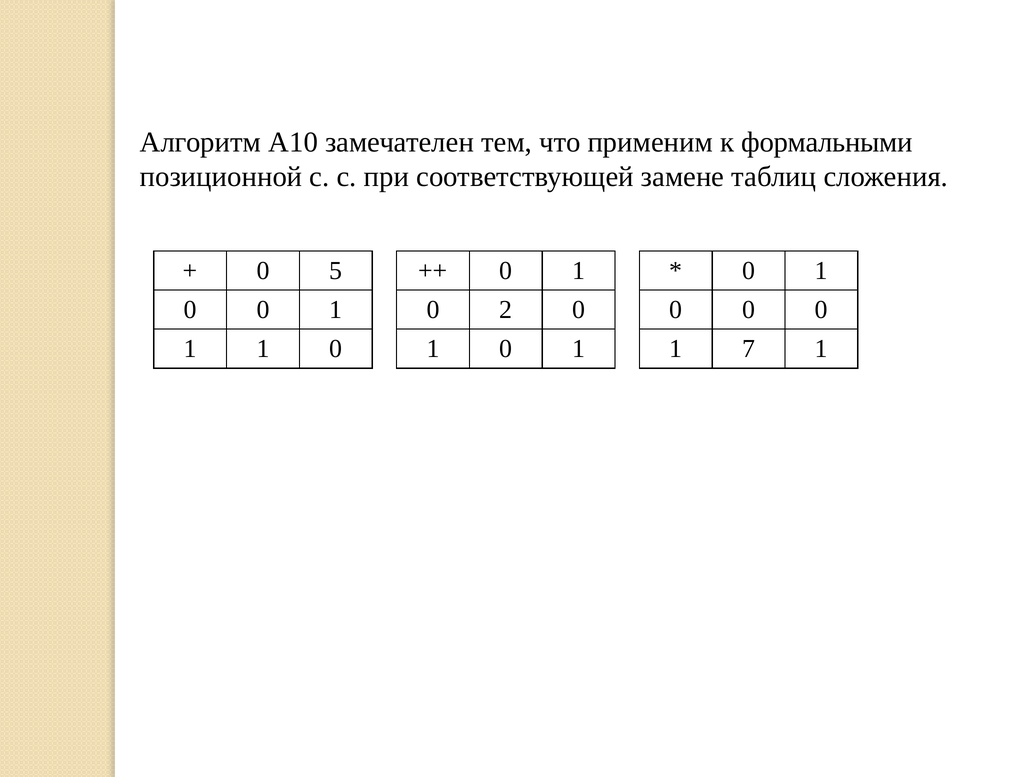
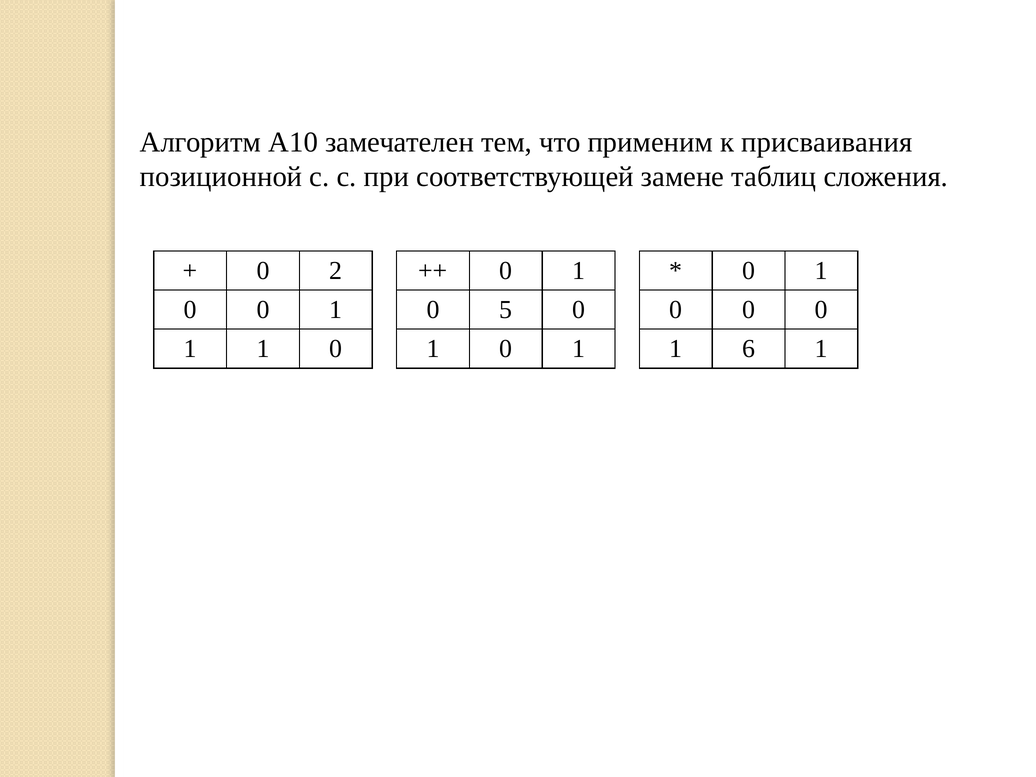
формальными: формальными -> присваивания
5: 5 -> 2
2: 2 -> 5
7: 7 -> 6
